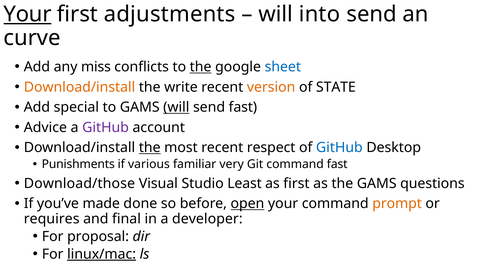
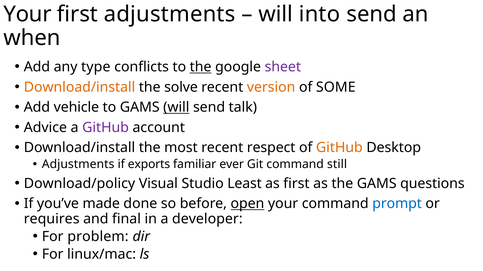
Your at (28, 14) underline: present -> none
curve: curve -> when
miss: miss -> type
sheet colour: blue -> purple
write: write -> solve
STATE: STATE -> SOME
special: special -> vehicle
send fast: fast -> talk
the at (150, 148) underline: present -> none
GitHub at (339, 148) colour: blue -> orange
Punishments at (78, 165): Punishments -> Adjustments
various: various -> exports
very: very -> ever
command fast: fast -> still
Download/those: Download/those -> Download/policy
prompt colour: orange -> blue
proposal: proposal -> problem
linux/mac underline: present -> none
